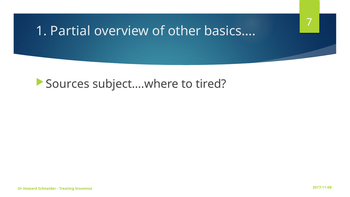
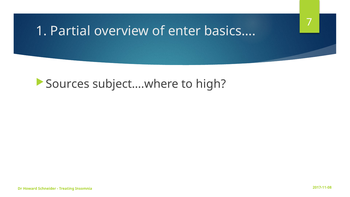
other: other -> enter
tired: tired -> high
